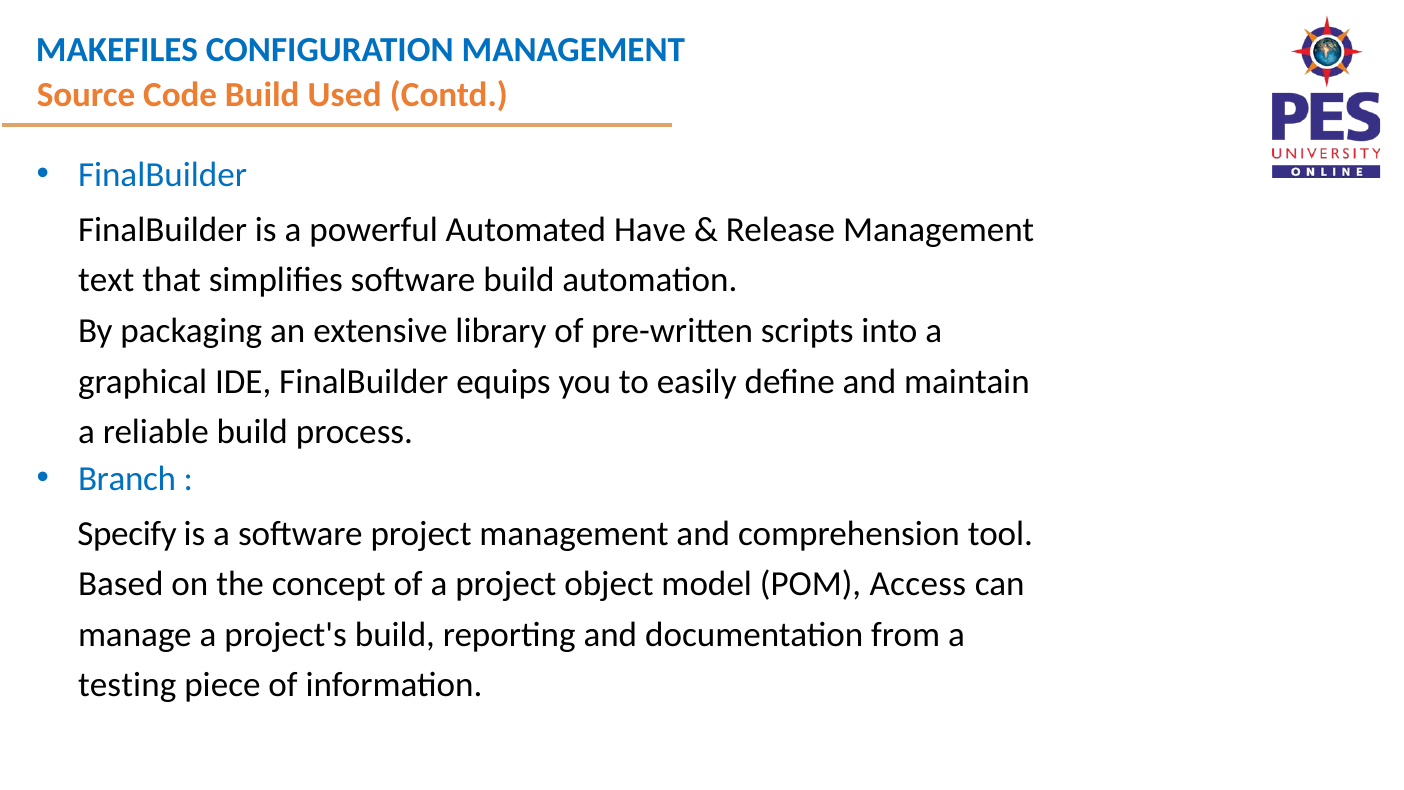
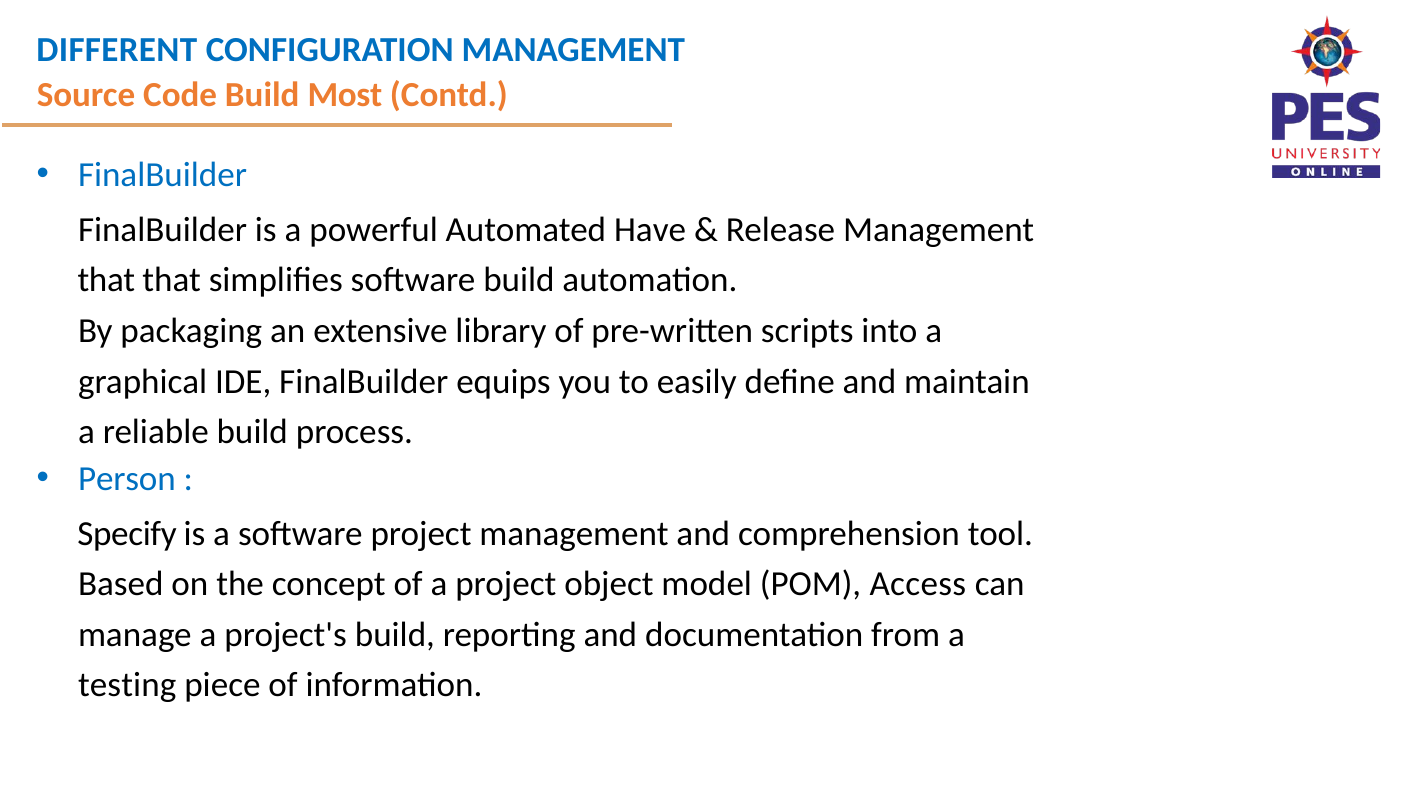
MAKEFILES: MAKEFILES -> DIFFERENT
Used: Used -> Most
text at (106, 280): text -> that
Branch: Branch -> Person
